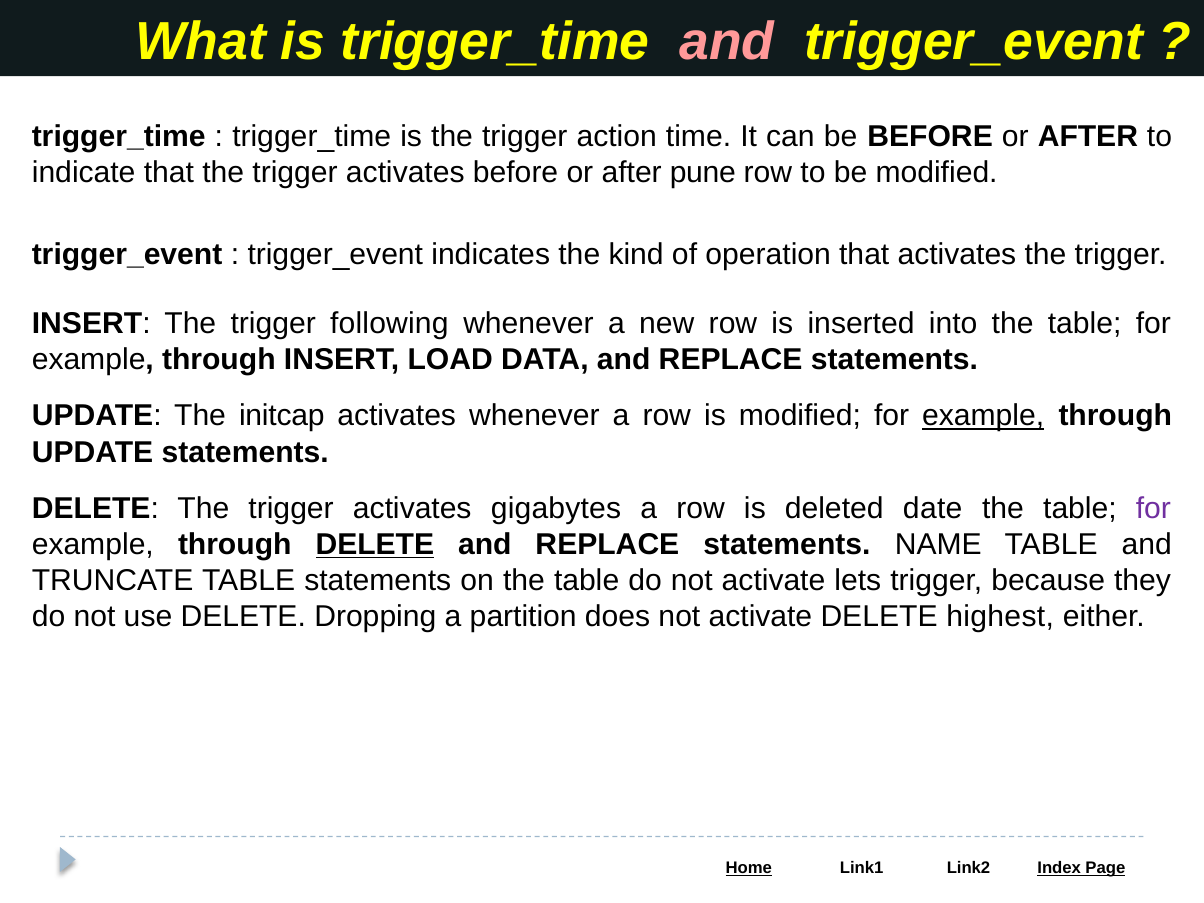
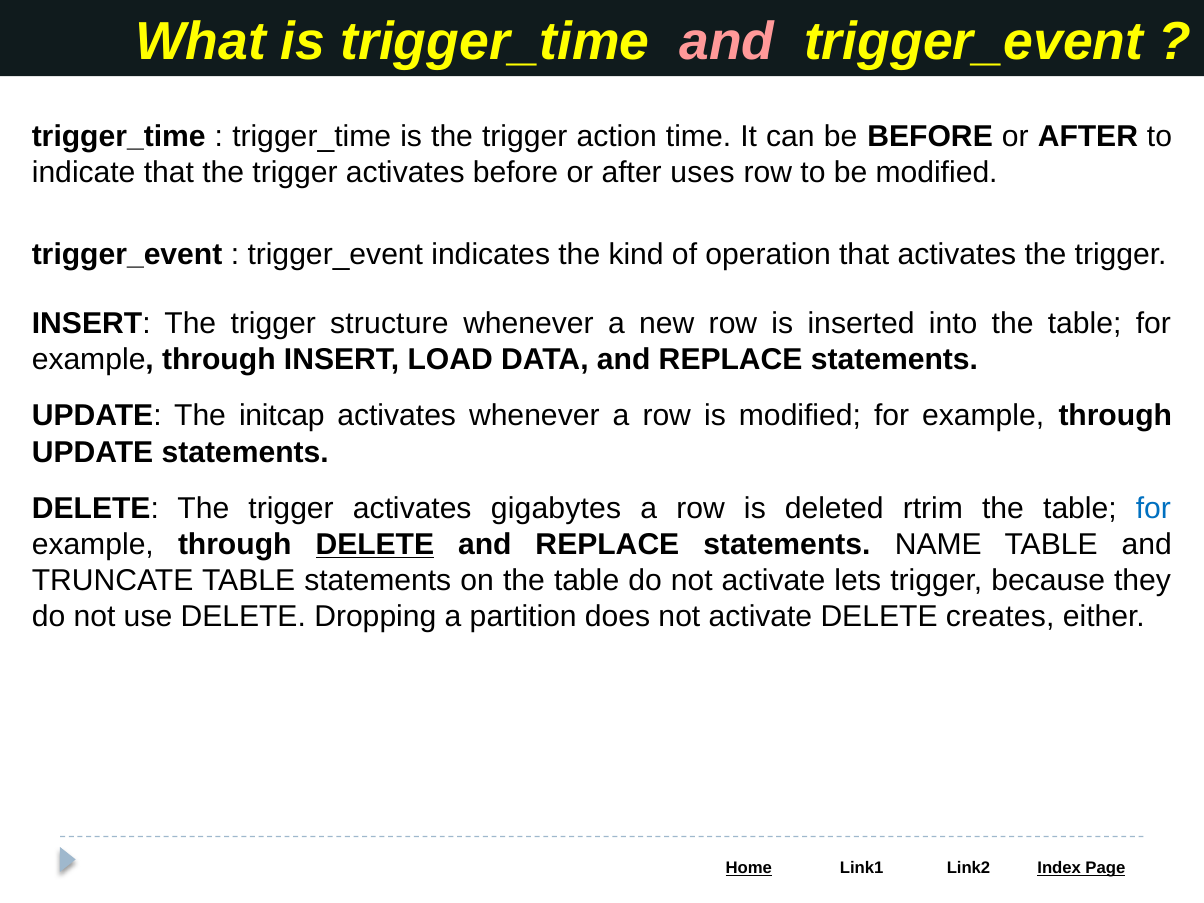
pune: pune -> uses
following: following -> structure
example at (983, 416) underline: present -> none
date: date -> rtrim
for at (1153, 508) colour: purple -> blue
highest: highest -> creates
